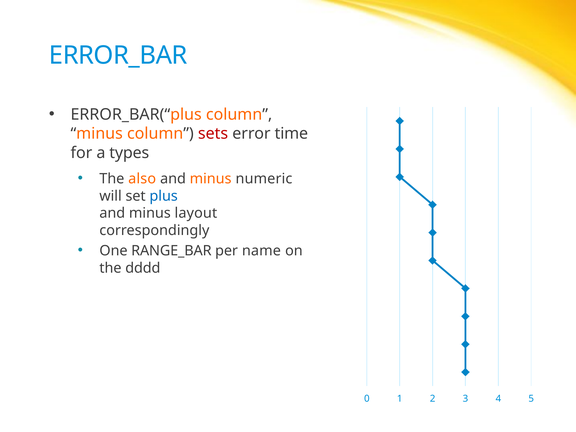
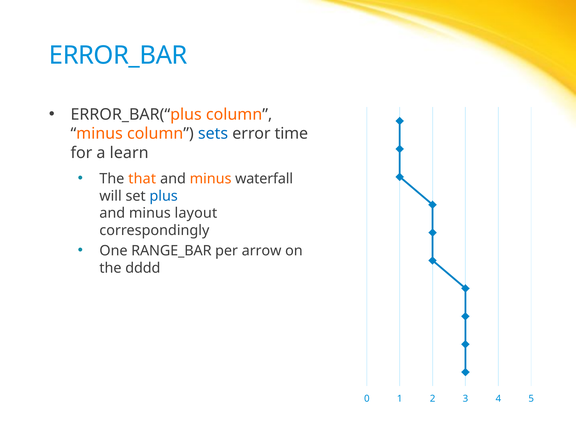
sets colour: red -> blue
types: types -> learn
also: also -> that
numeric: numeric -> waterfall
name: name -> arrow
